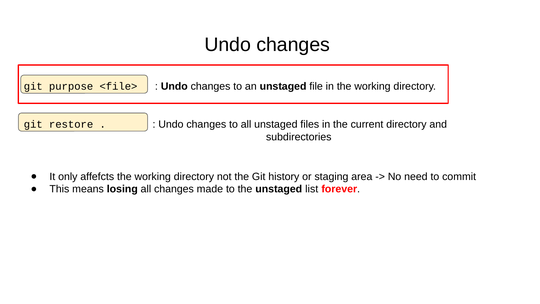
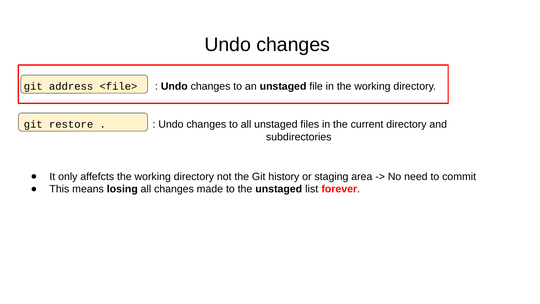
purpose: purpose -> address
